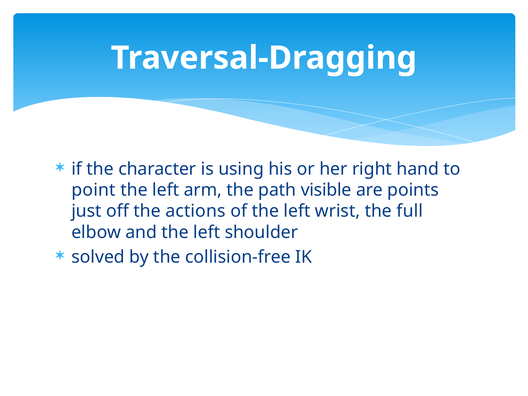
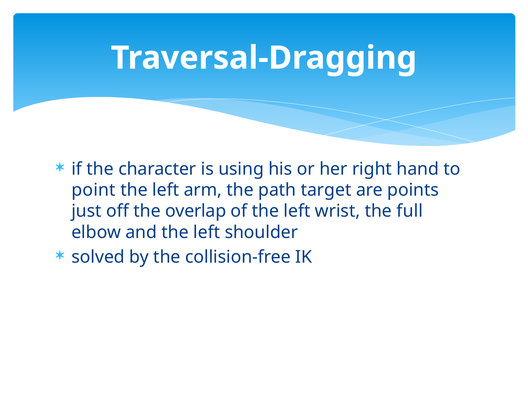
visible: visible -> target
actions: actions -> overlap
